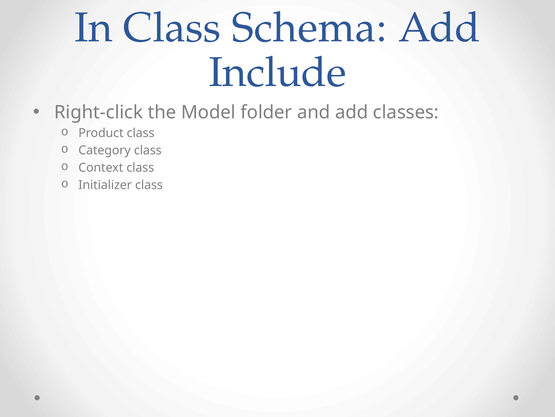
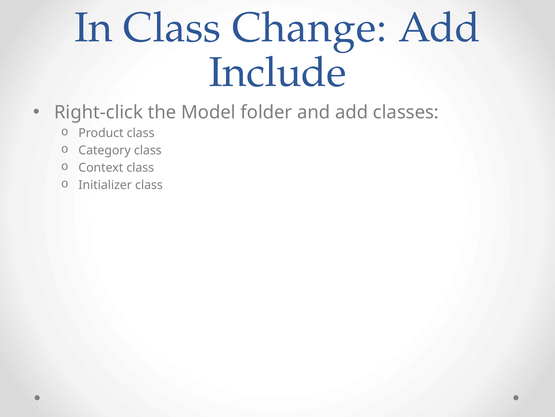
Schema: Schema -> Change
